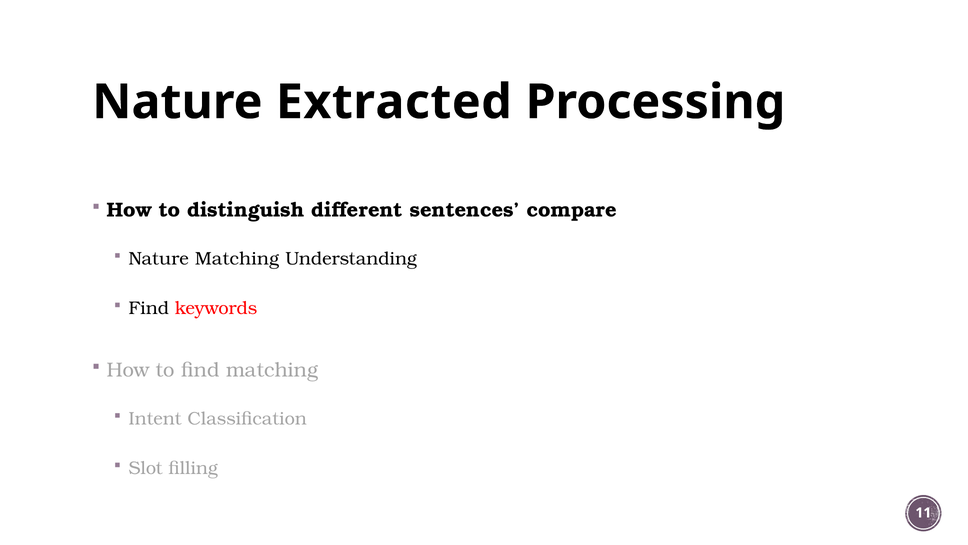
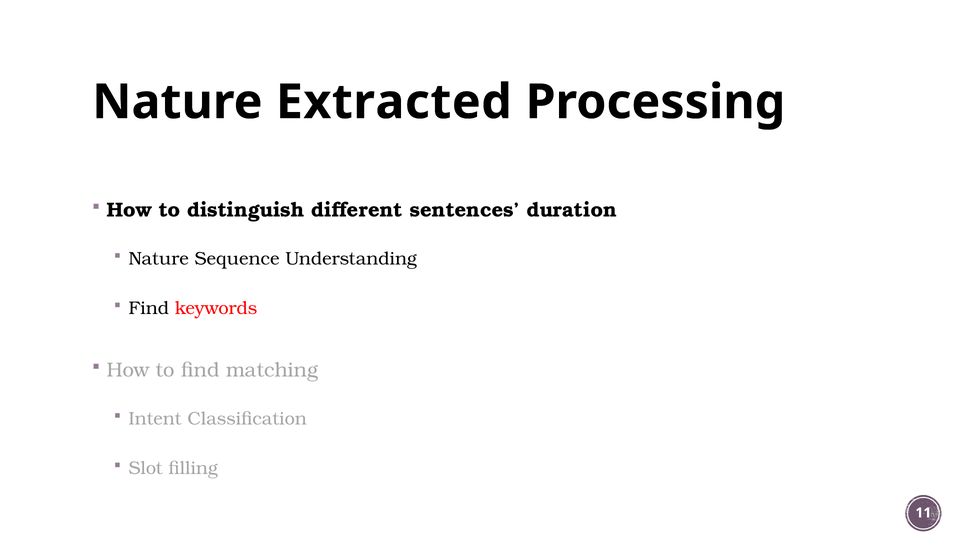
compare: compare -> duration
Nature Matching: Matching -> Sequence
